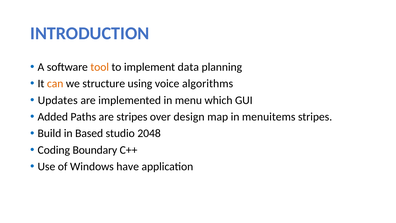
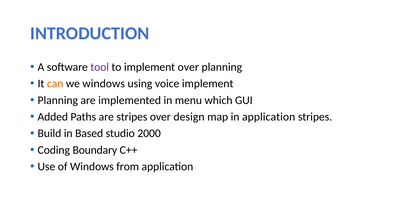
tool colour: orange -> purple
implement data: data -> over
we structure: structure -> windows
voice algorithms: algorithms -> implement
Updates at (58, 100): Updates -> Planning
in menuitems: menuitems -> application
2048: 2048 -> 2000
have: have -> from
